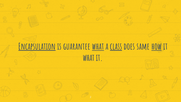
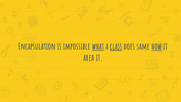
Encapsulation underline: present -> none
guarantee: guarantee -> impossible
what at (89, 58): what -> area
